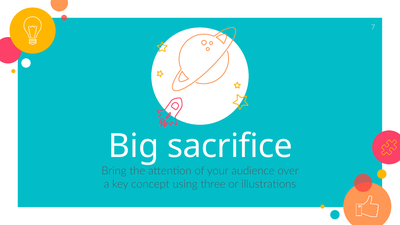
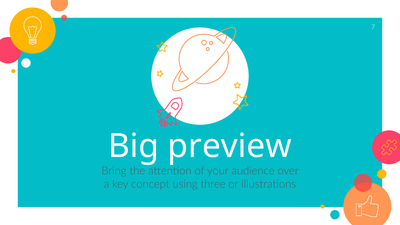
sacrifice: sacrifice -> preview
